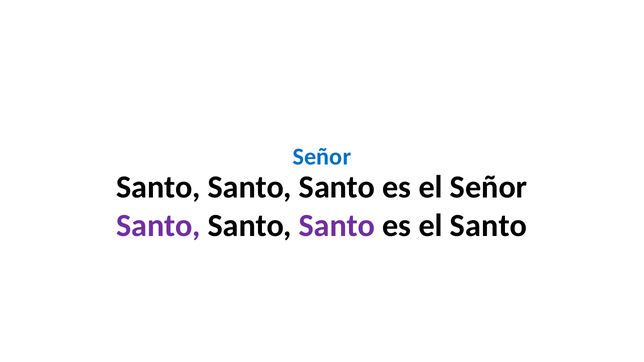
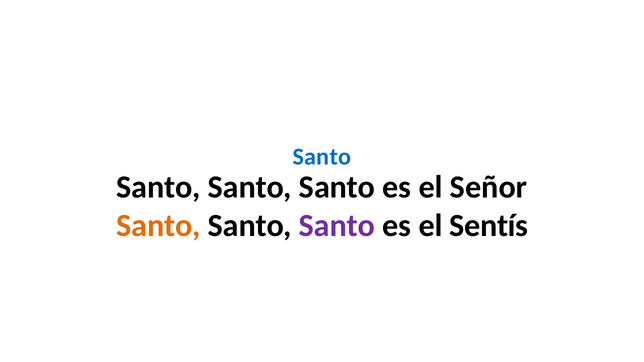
Señor at (322, 157): Señor -> Santo
Santo at (158, 226) colour: purple -> orange
el Santo: Santo -> Sentís
